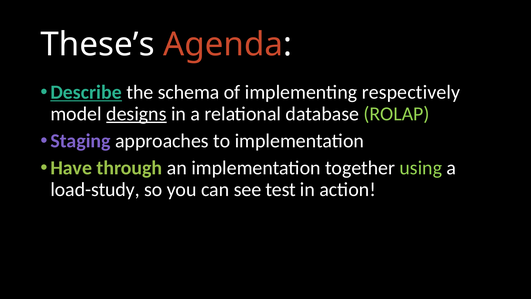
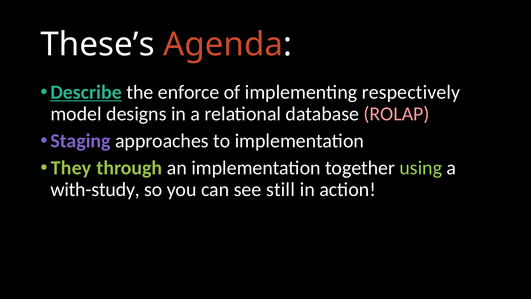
schema: schema -> enforce
designs underline: present -> none
ROLAP colour: light green -> pink
Have: Have -> They
load-study: load-study -> with-study
test: test -> still
